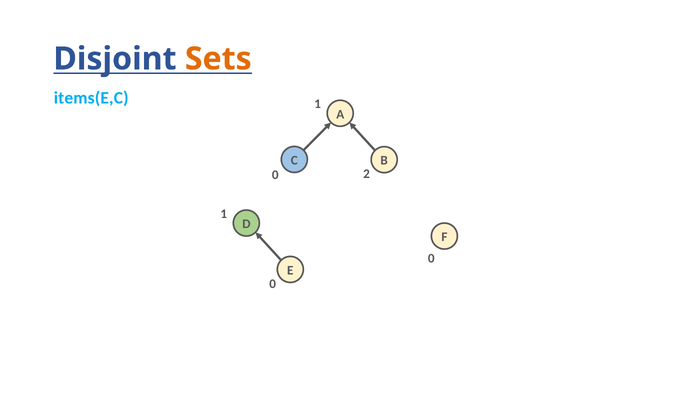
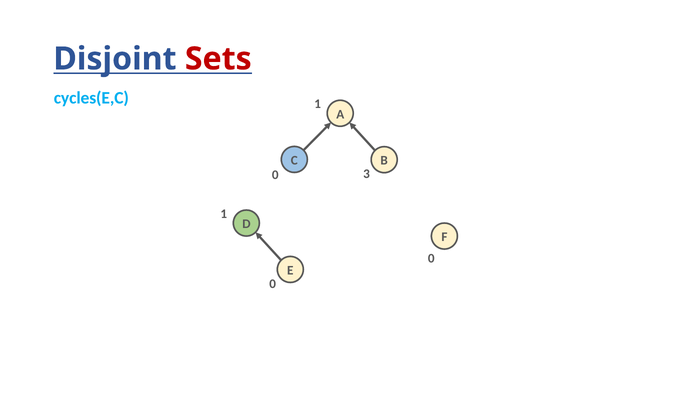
Sets colour: orange -> red
items(E,C: items(E,C -> cycles(E,C
2: 2 -> 3
